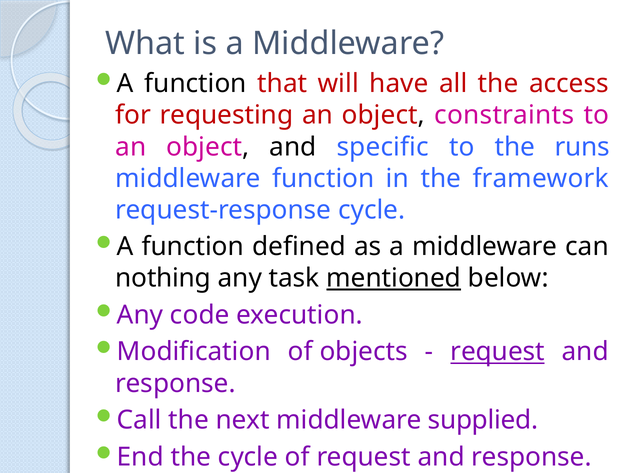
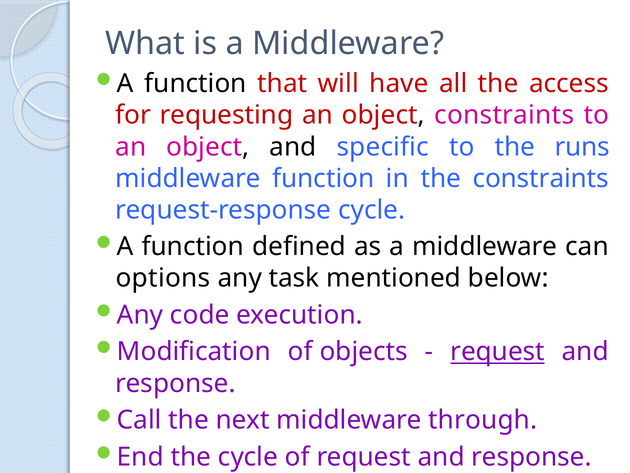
the framework: framework -> constraints
nothing: nothing -> options
mentioned underline: present -> none
supplied: supplied -> through
